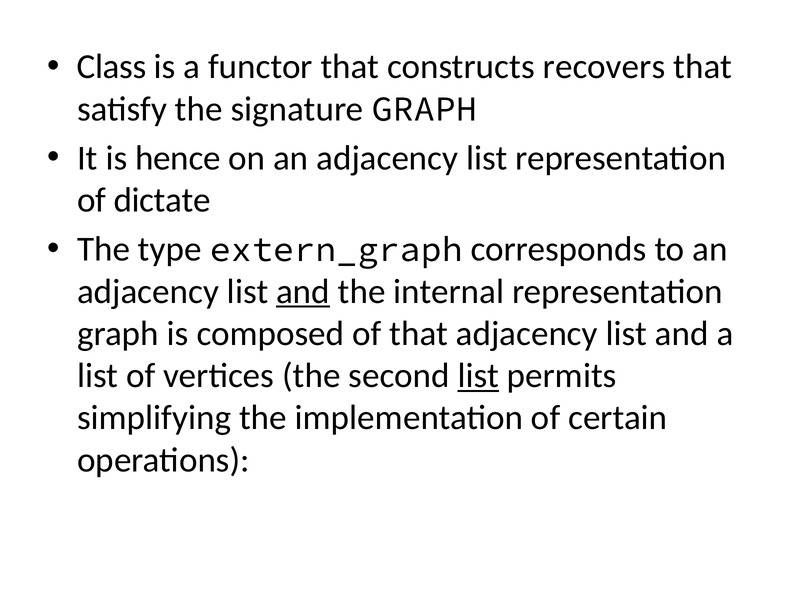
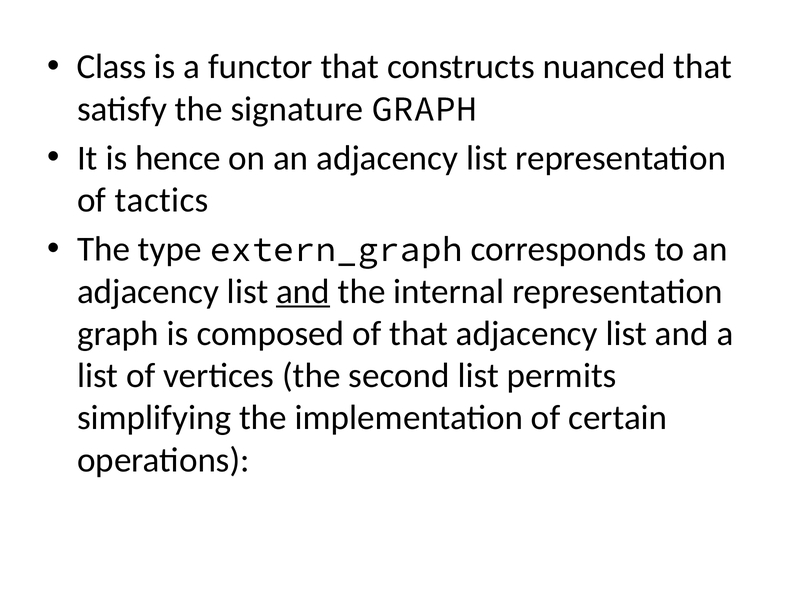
recovers: recovers -> nuanced
dictate: dictate -> tactics
list at (478, 376) underline: present -> none
